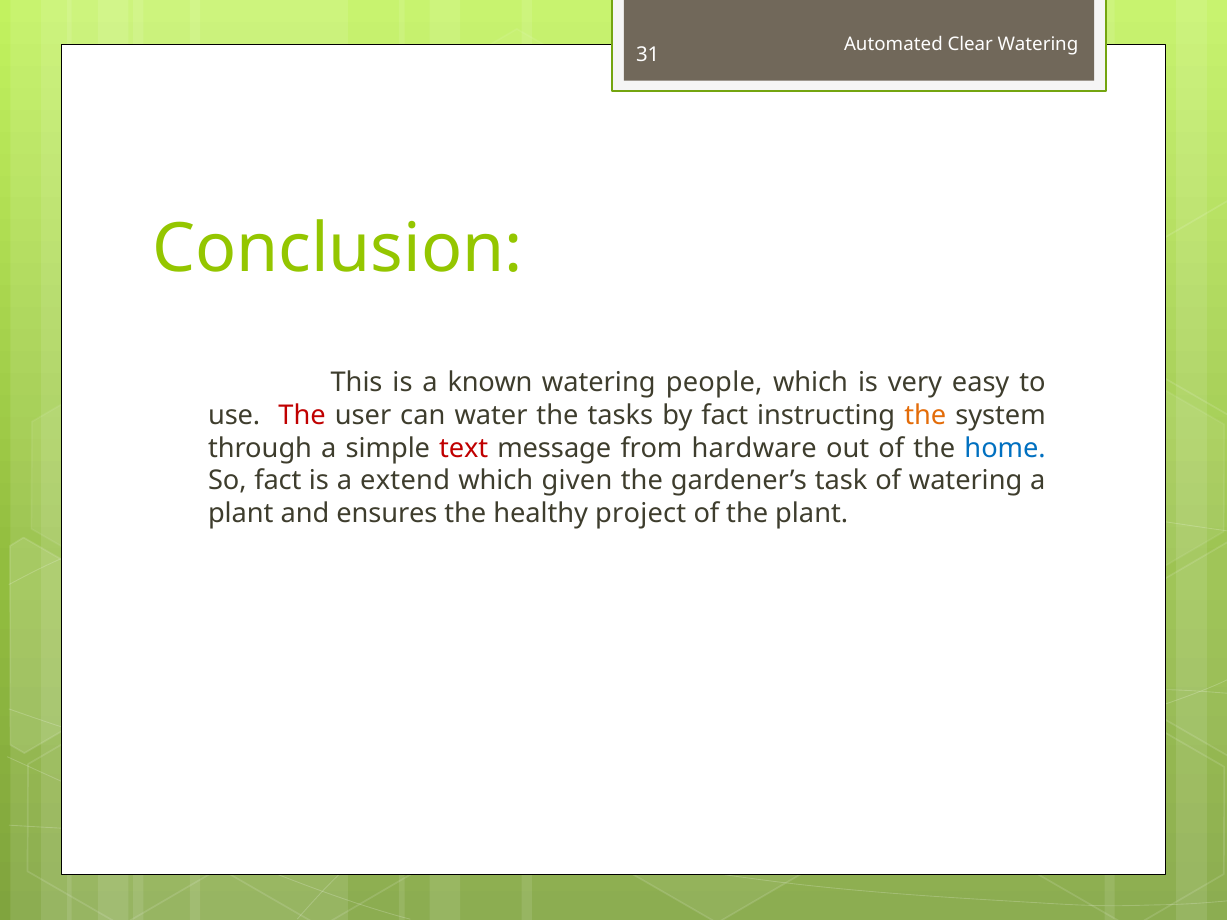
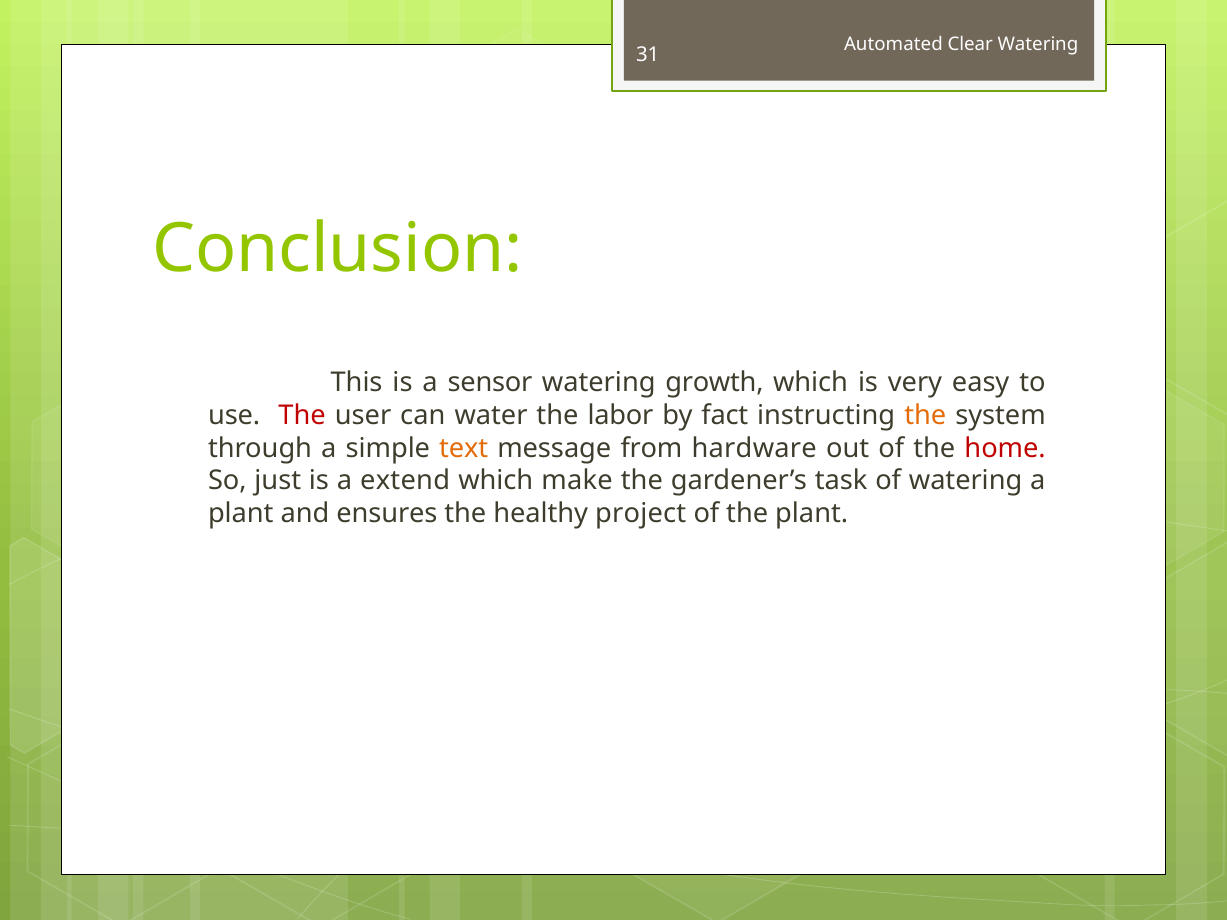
known: known -> sensor
people: people -> growth
tasks: tasks -> labor
text colour: red -> orange
home colour: blue -> red
So fact: fact -> just
given: given -> make
